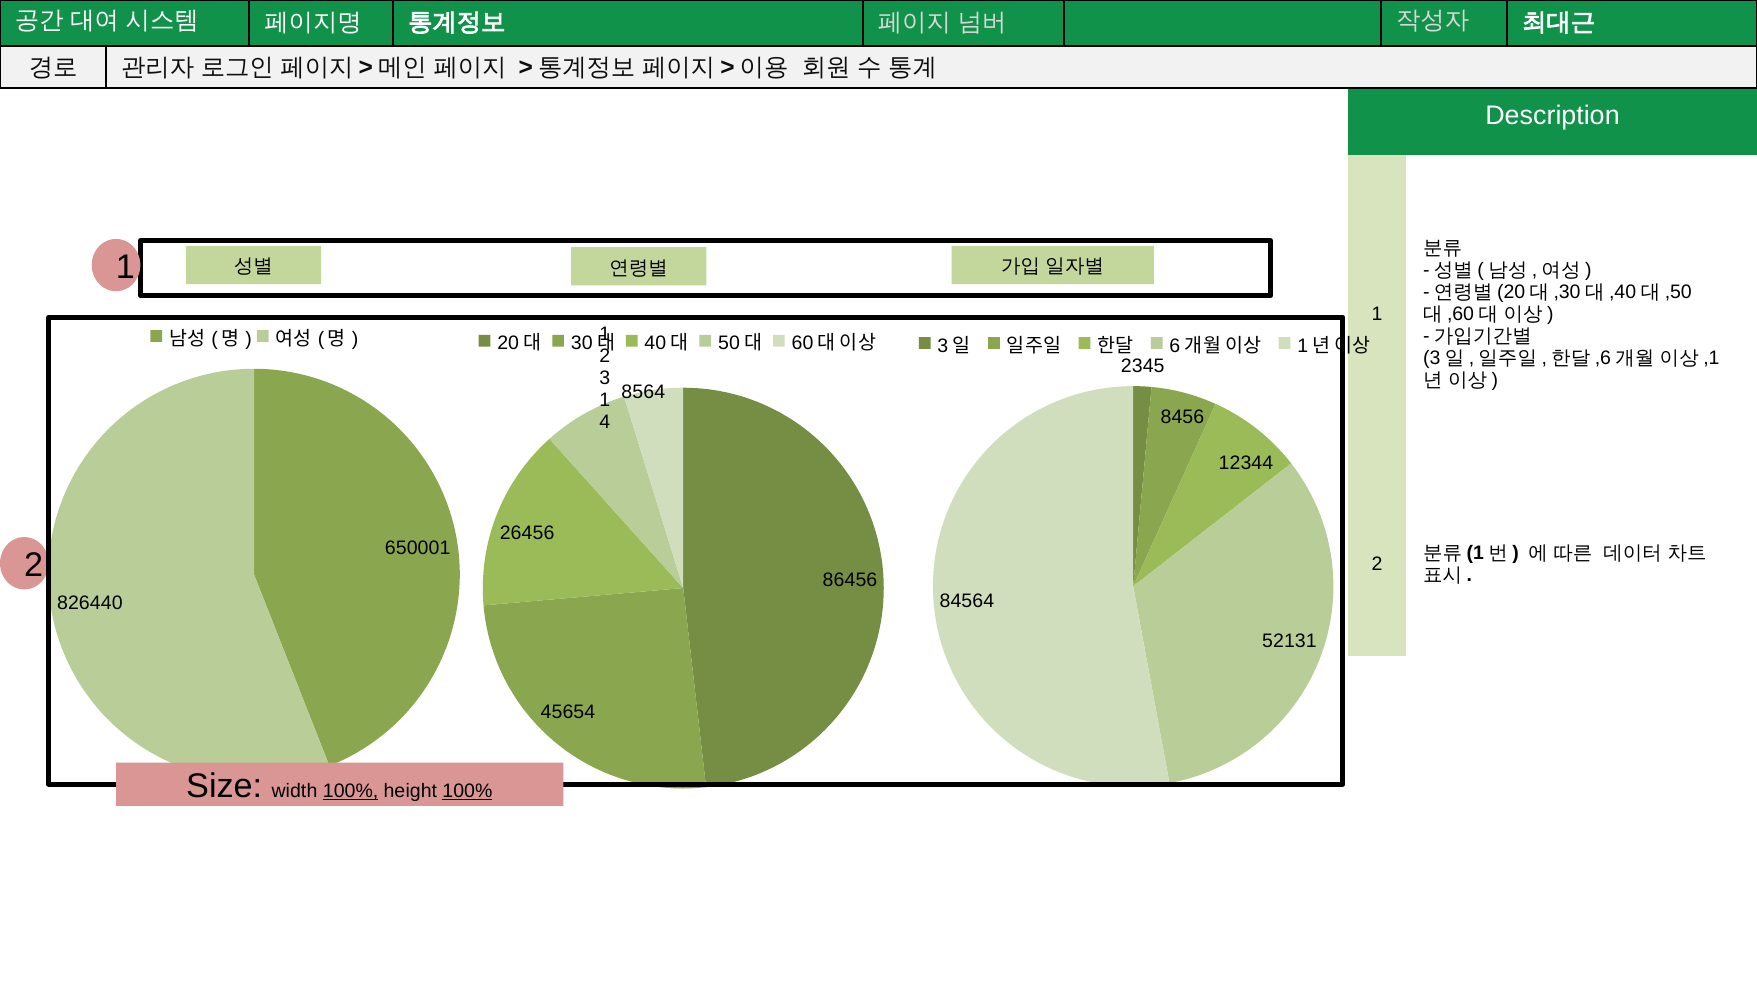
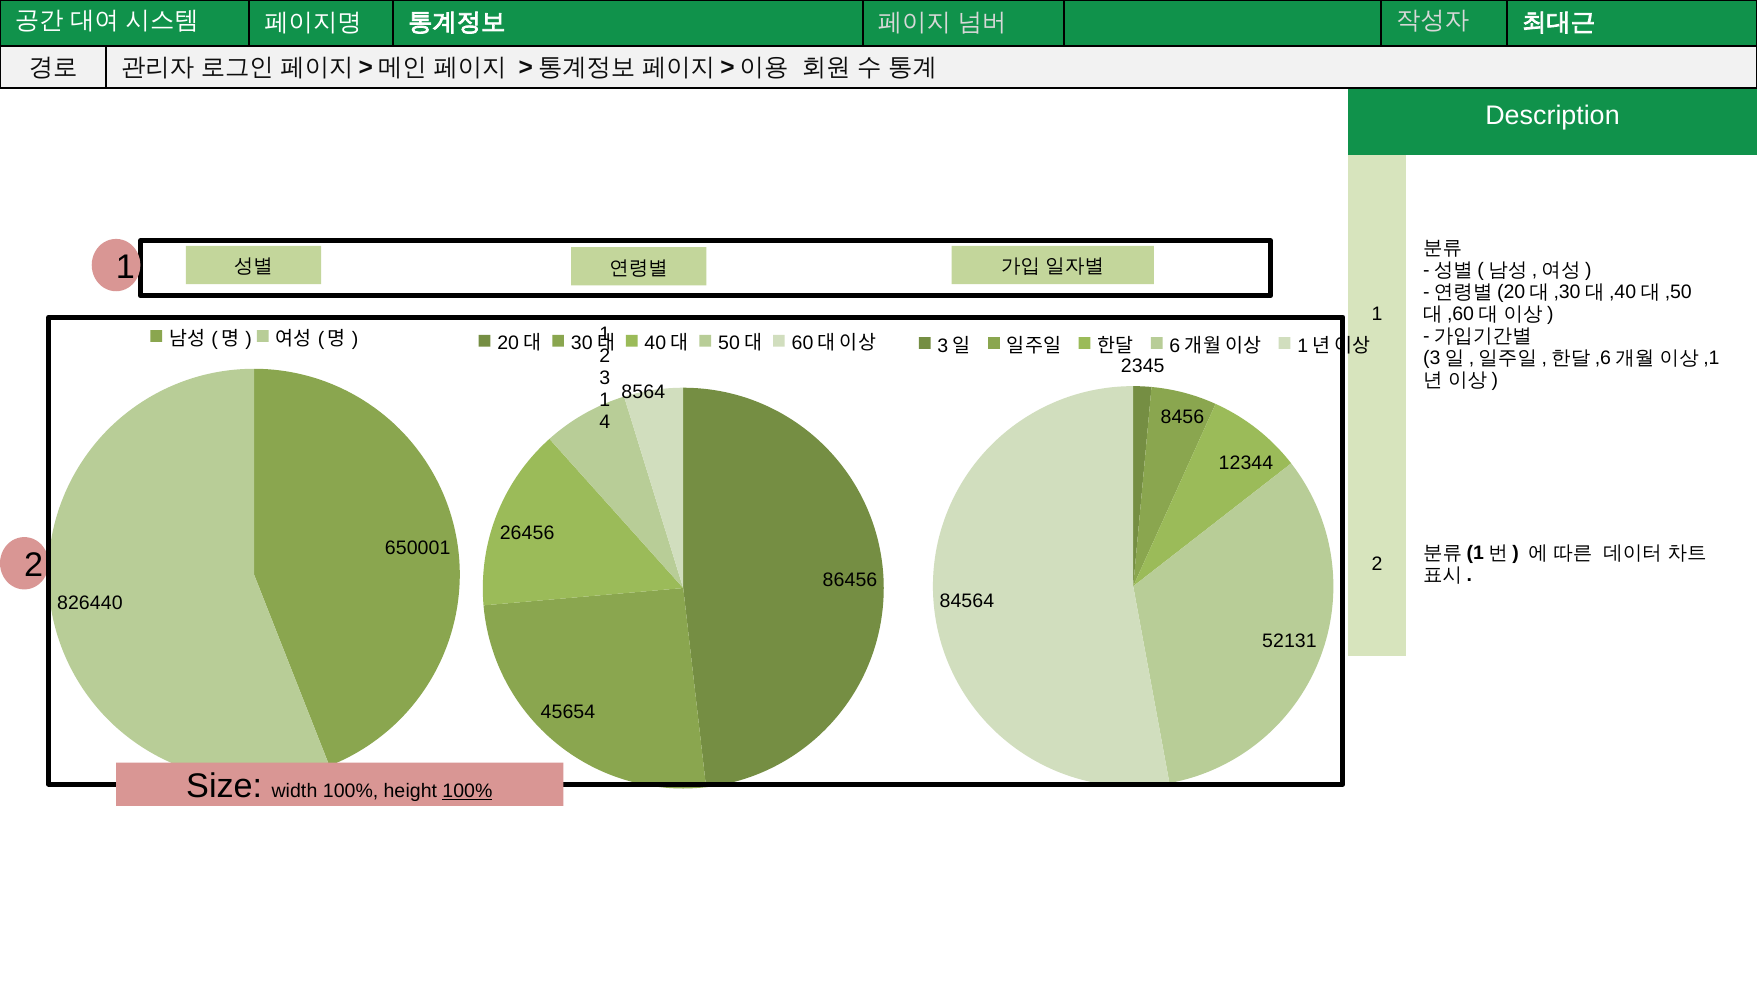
100% at (351, 792) underline: present -> none
